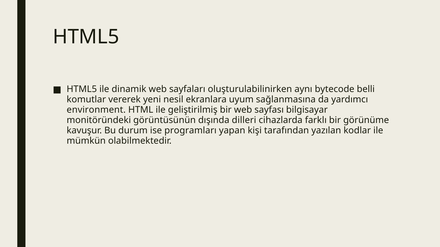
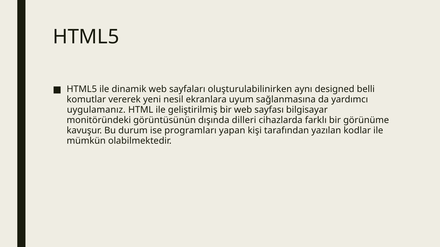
bytecode: bytecode -> designed
environment: environment -> uygulamanız
